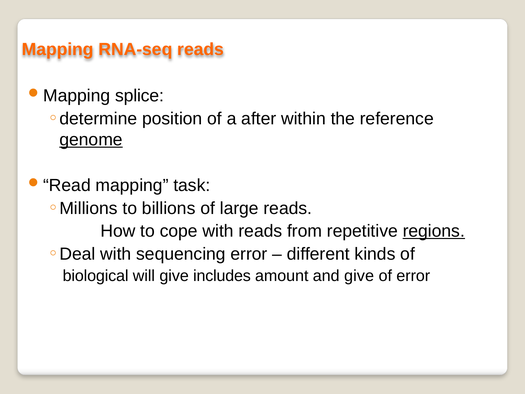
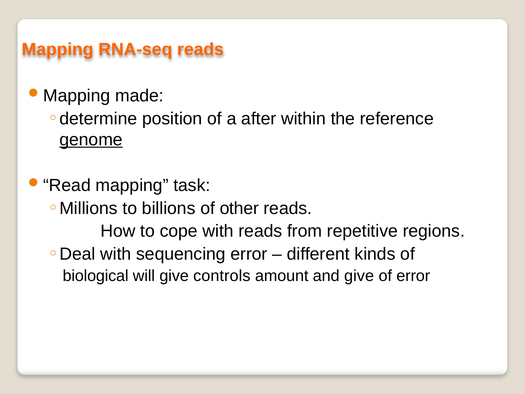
splice: splice -> made
large: large -> other
regions underline: present -> none
includes: includes -> controls
